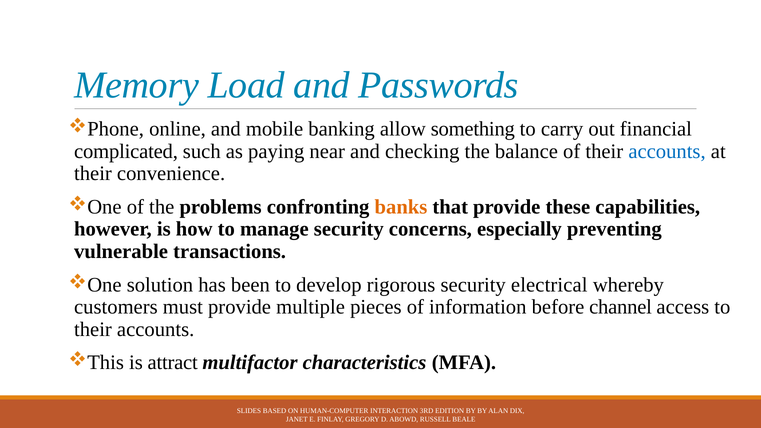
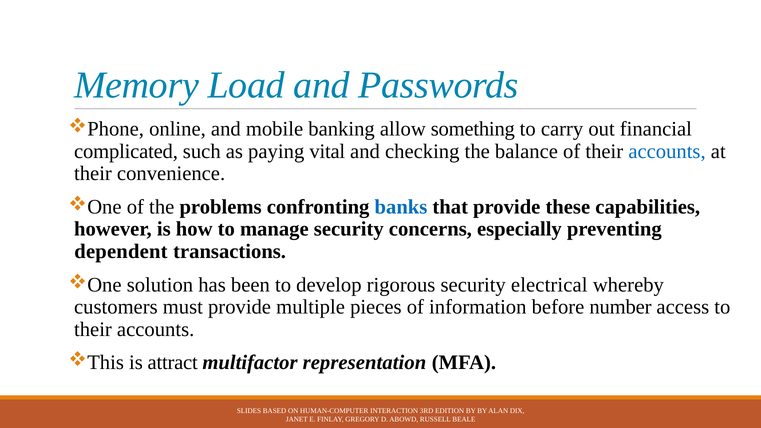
near: near -> vital
banks colour: orange -> blue
vulnerable: vulnerable -> dependent
channel: channel -> number
characteristics: characteristics -> representation
